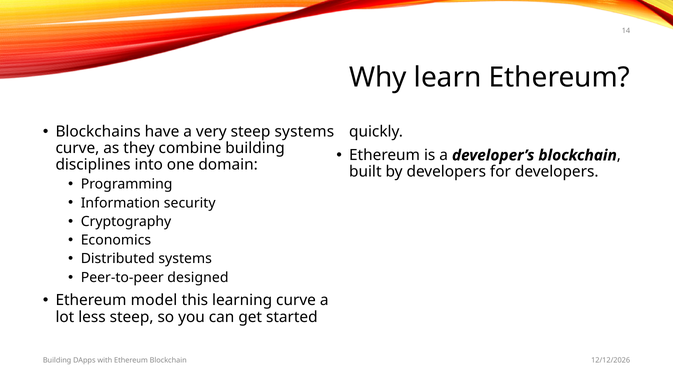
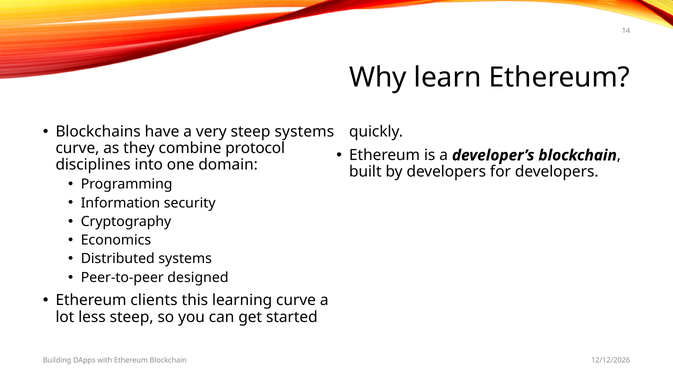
combine building: building -> protocol
model: model -> clients
